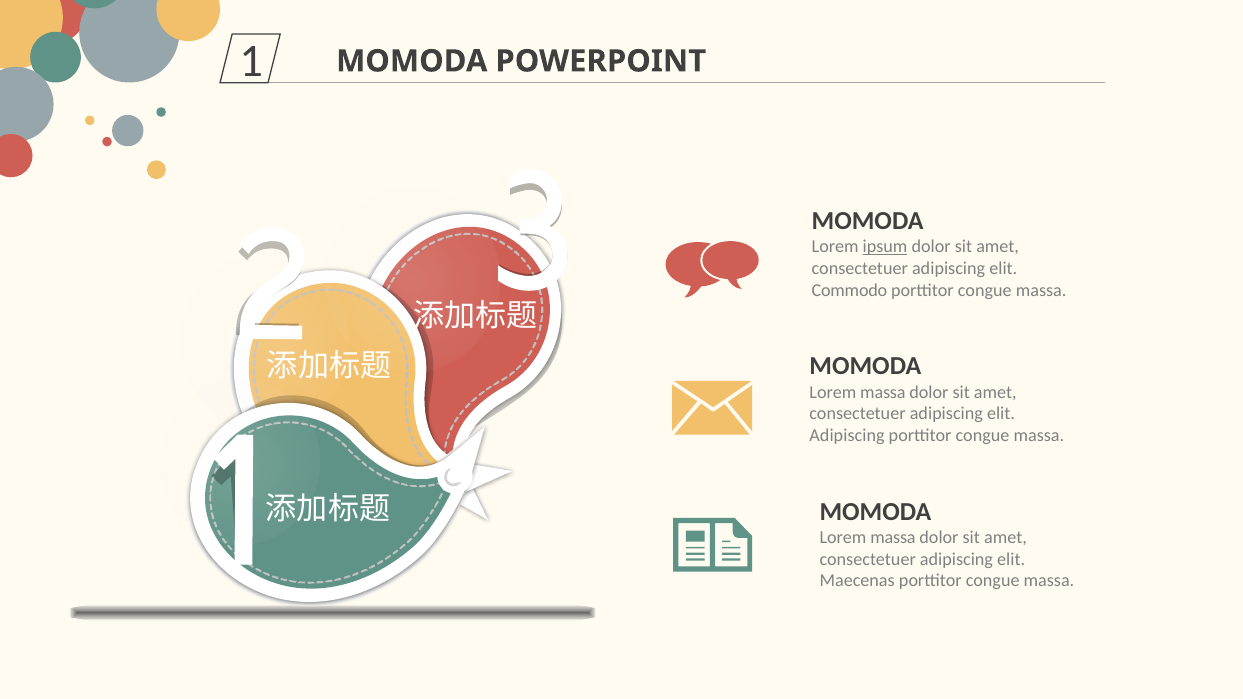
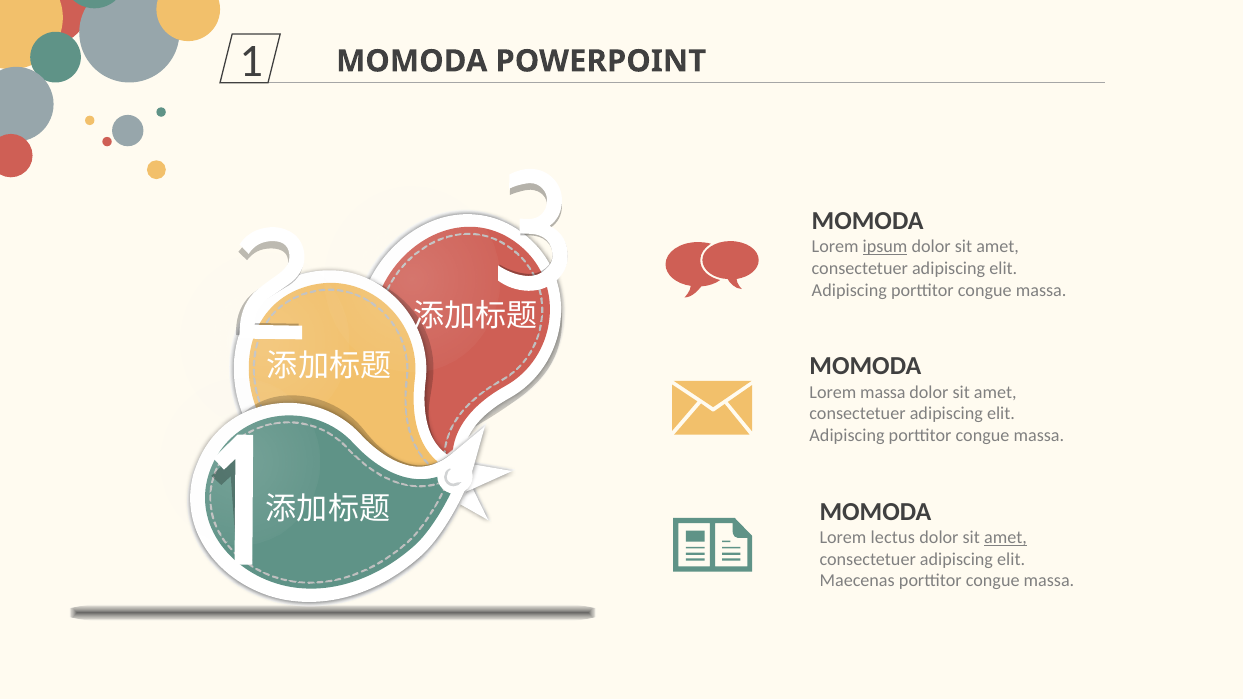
Commodo at (849, 290): Commodo -> Adipiscing
massa at (893, 538): massa -> lectus
amet at (1005, 538) underline: none -> present
